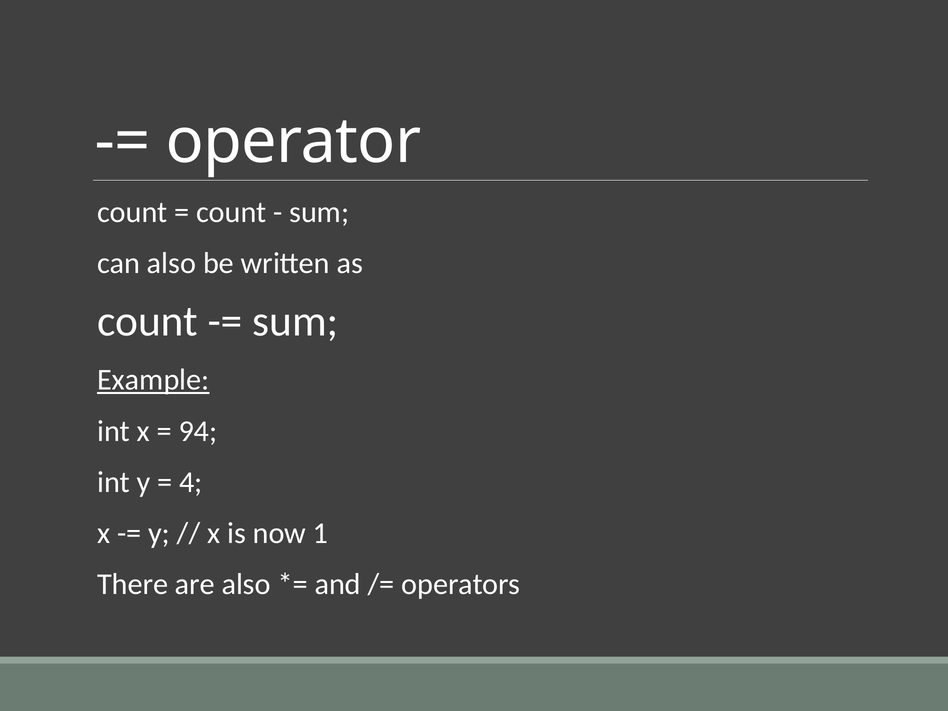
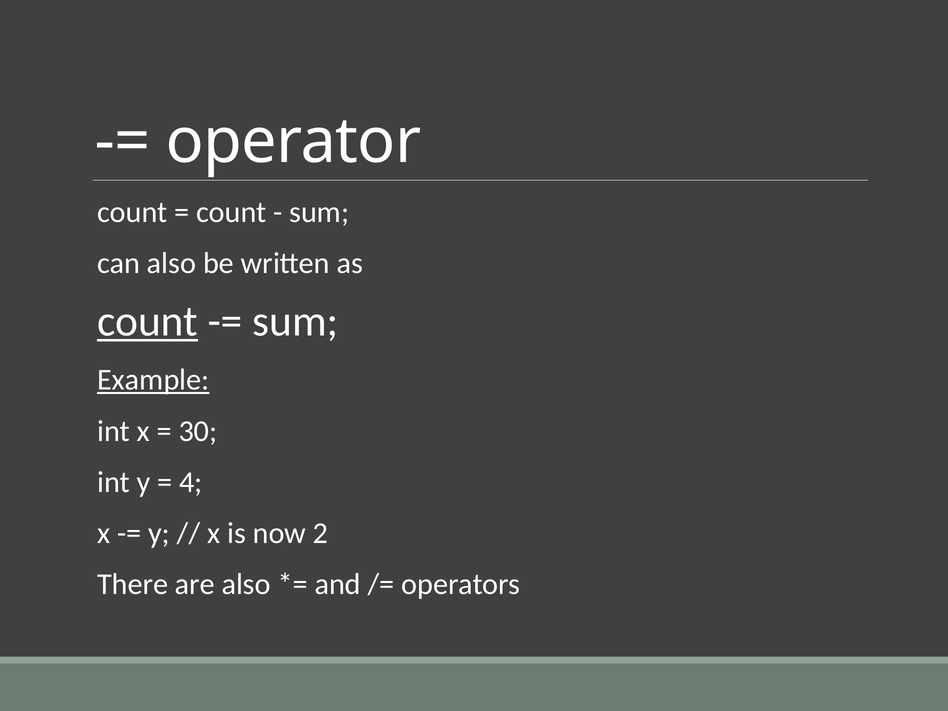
count at (148, 322) underline: none -> present
94: 94 -> 30
1: 1 -> 2
